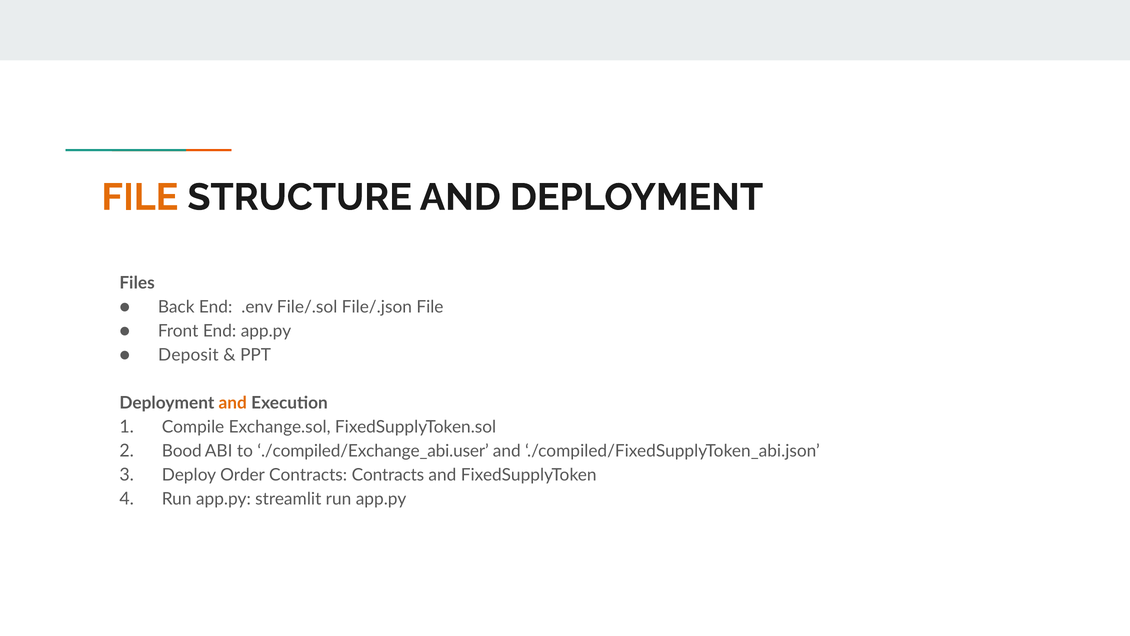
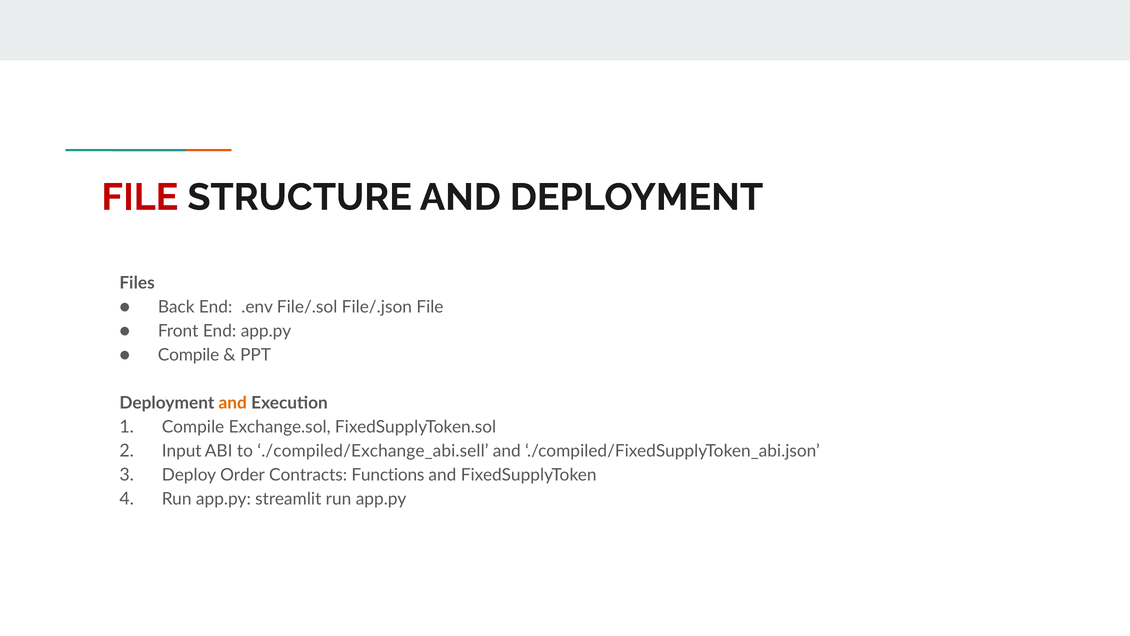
FILE at (140, 197) colour: orange -> red
Deposit at (188, 355): Deposit -> Compile
Bood: Bood -> Input
./compiled/Exchange_abi.user: ./compiled/Exchange_abi.user -> ./compiled/Exchange_abi.sell
Contracts Contracts: Contracts -> Functions
